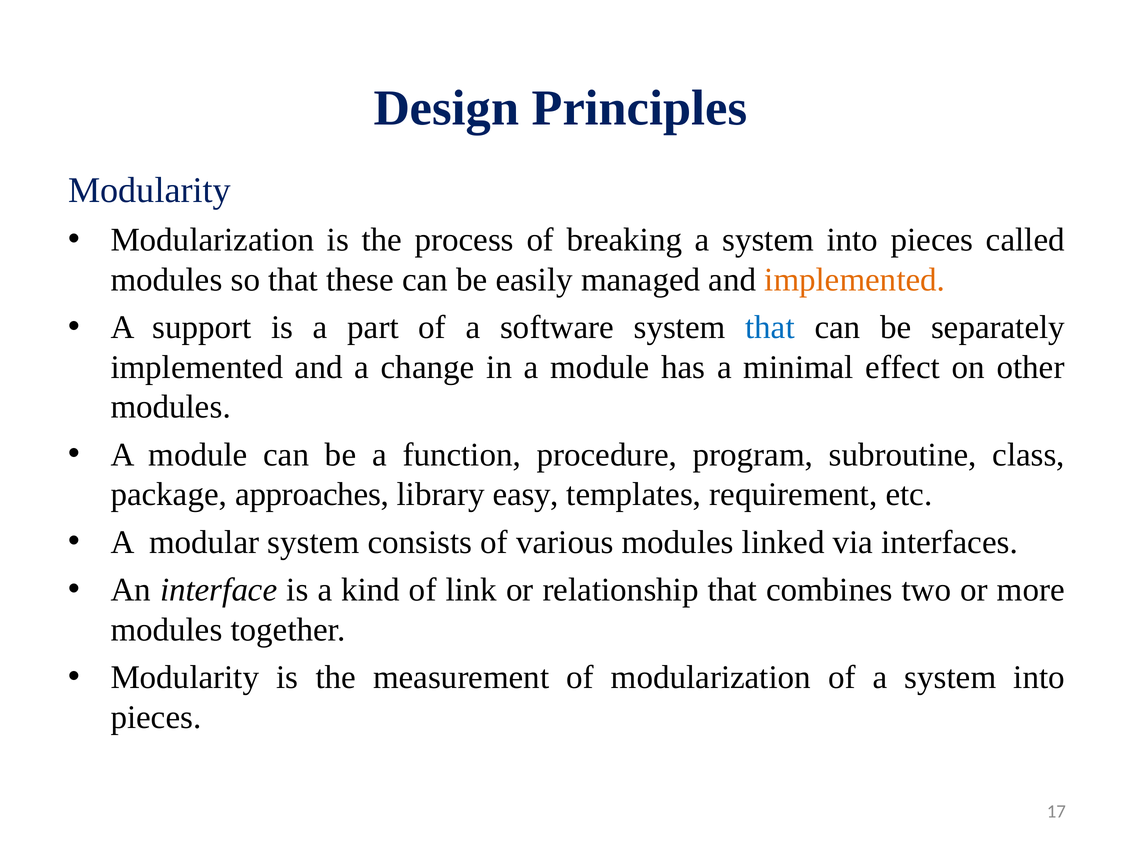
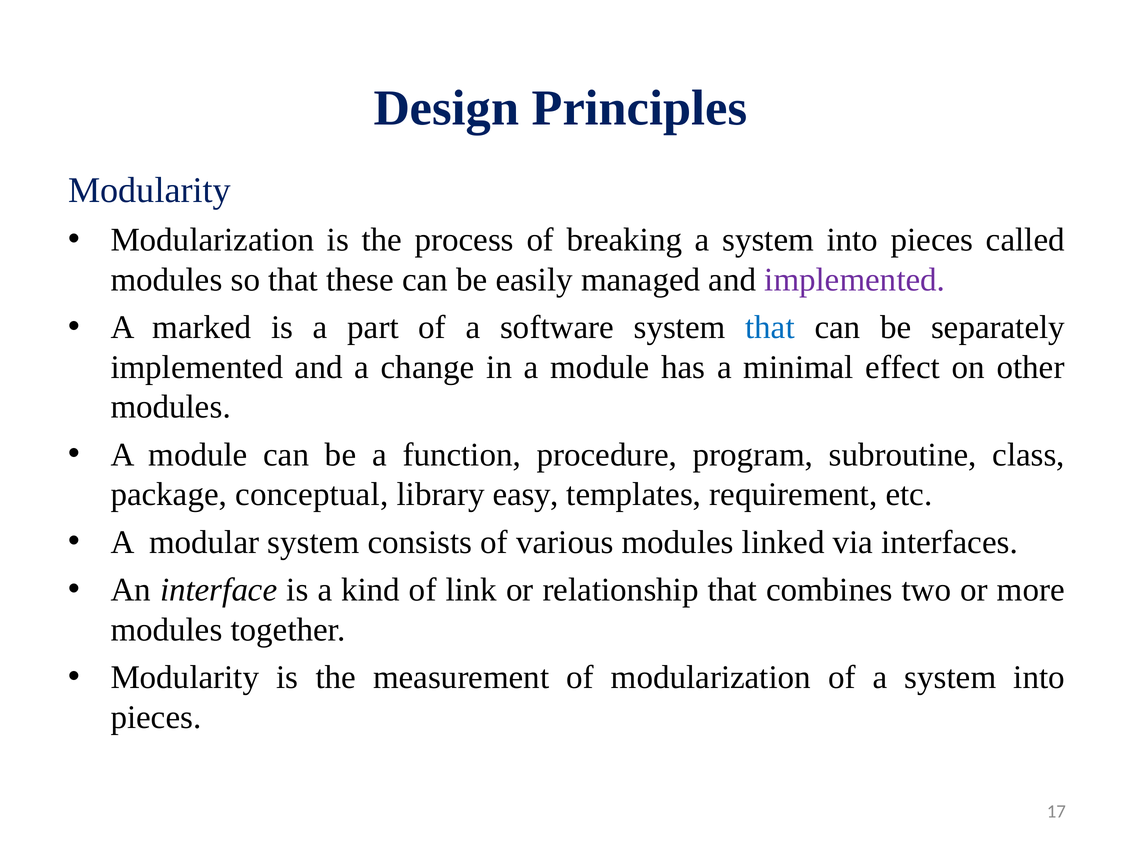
implemented at (855, 280) colour: orange -> purple
support: support -> marked
approaches: approaches -> conceptual
